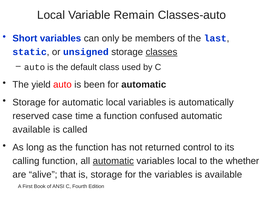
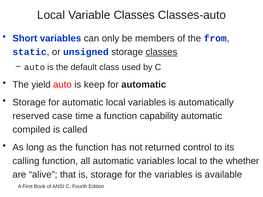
Variable Remain: Remain -> Classes
last: last -> from
been: been -> keep
confused: confused -> capability
available at (31, 130): available -> compiled
automatic at (113, 161) underline: present -> none
